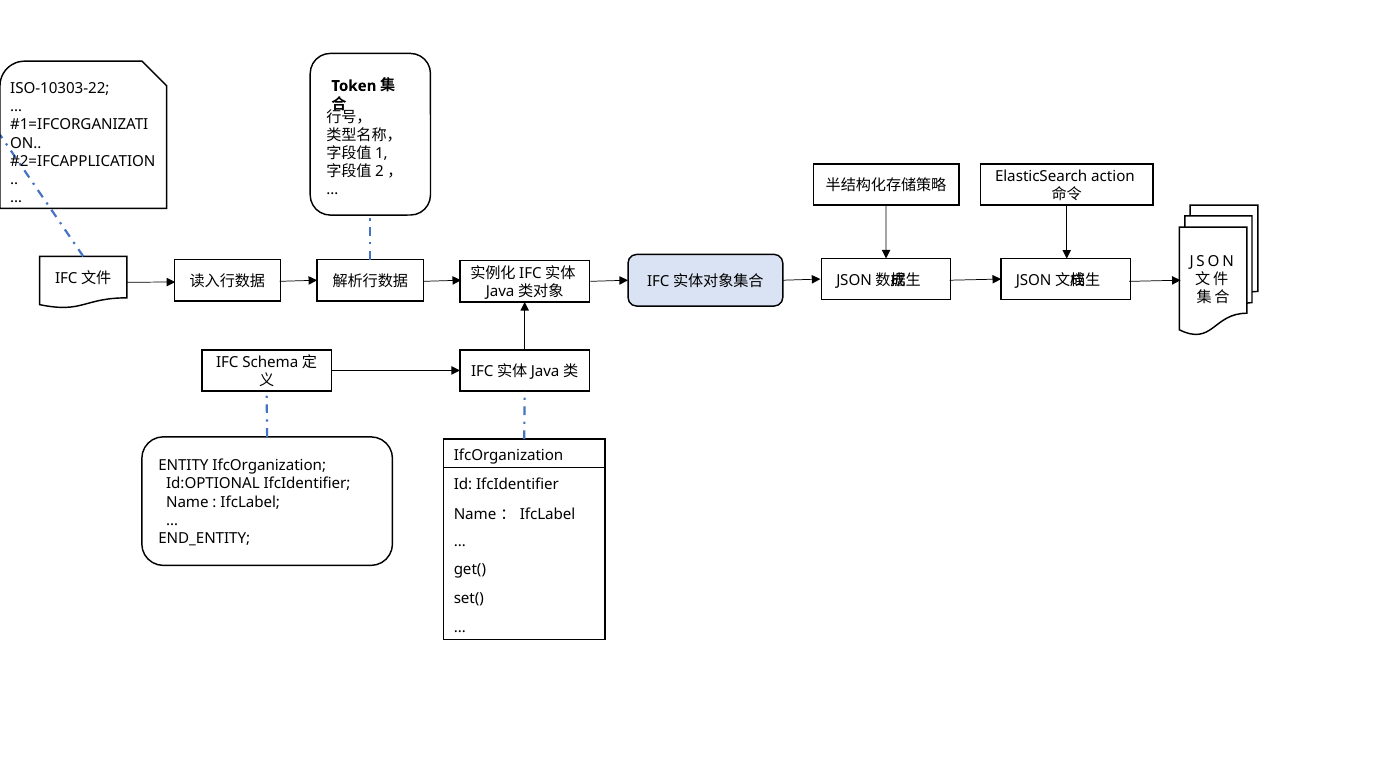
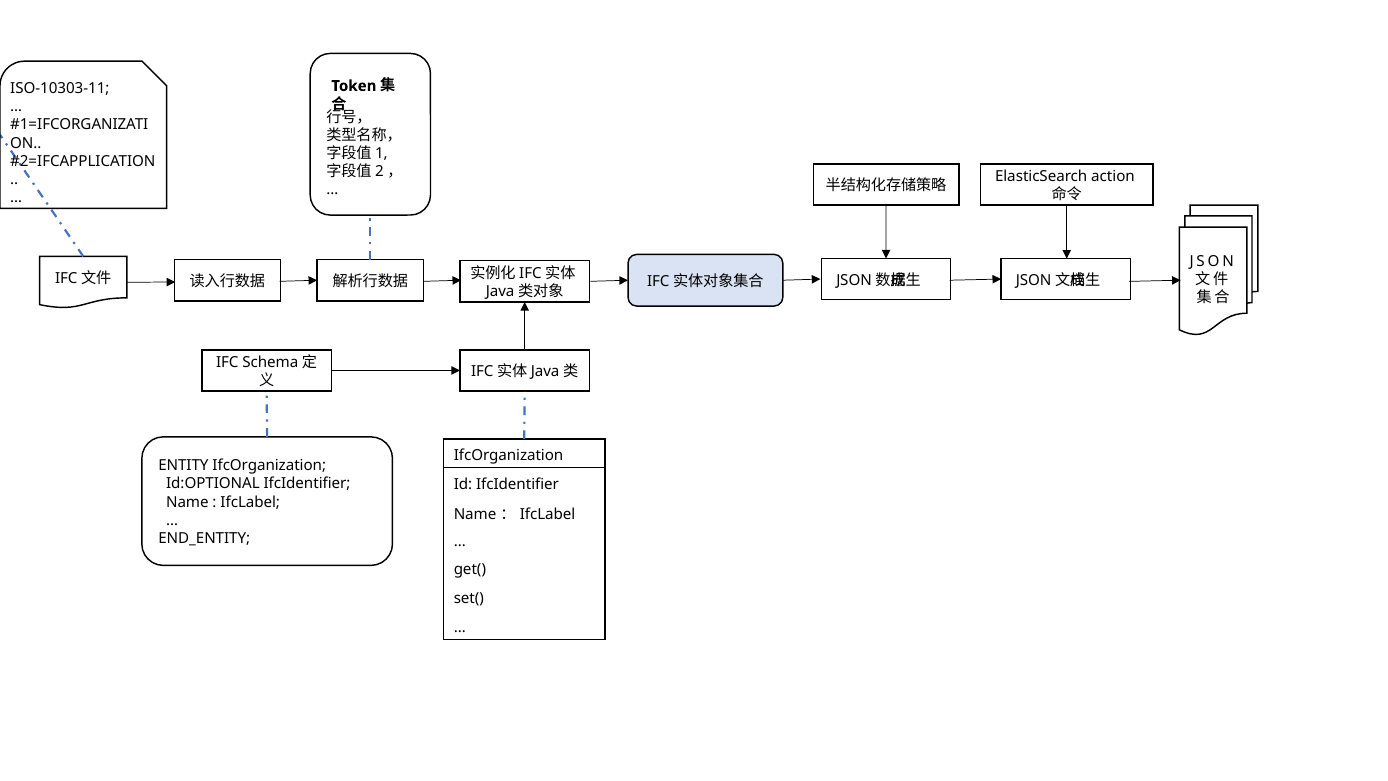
ISO-10303-22: ISO-10303-22 -> ISO-10303-11
